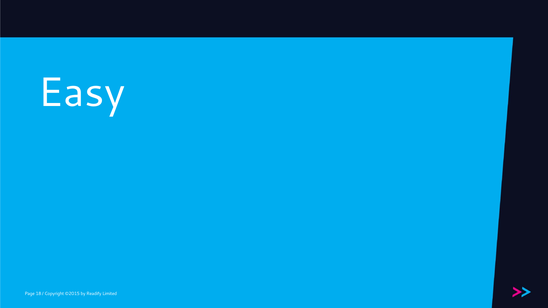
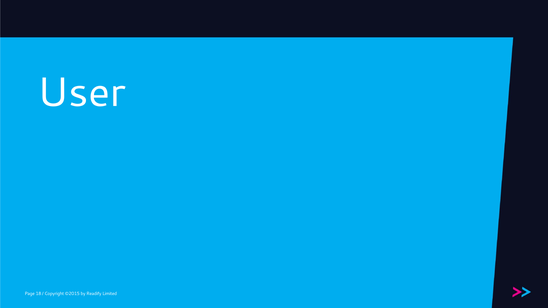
Easy: Easy -> User
